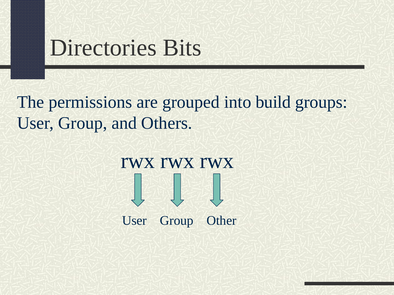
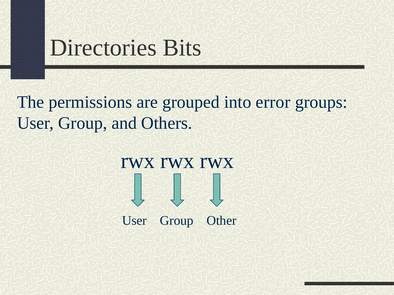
build: build -> error
